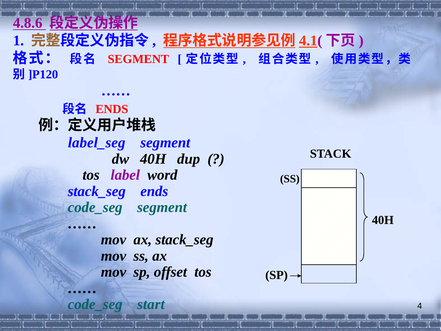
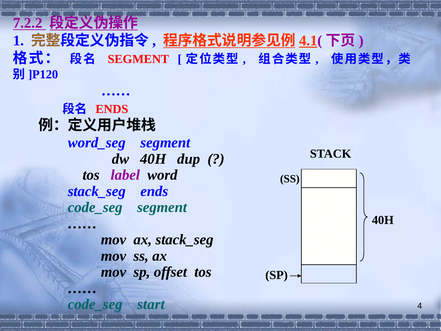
4.8.6: 4.8.6 -> 7.2.2
label_seg: label_seg -> word_seg
